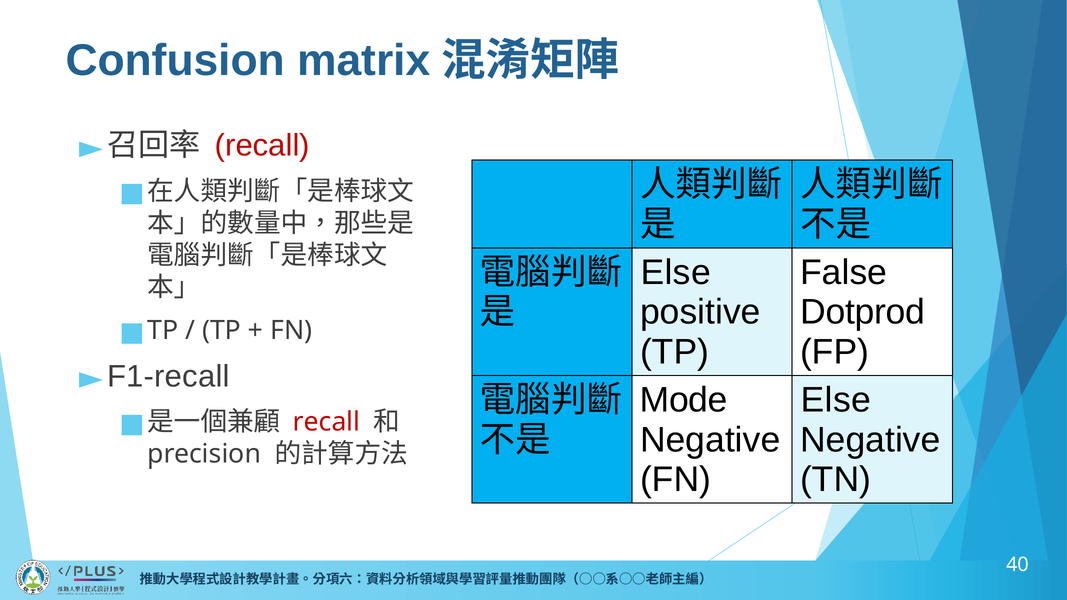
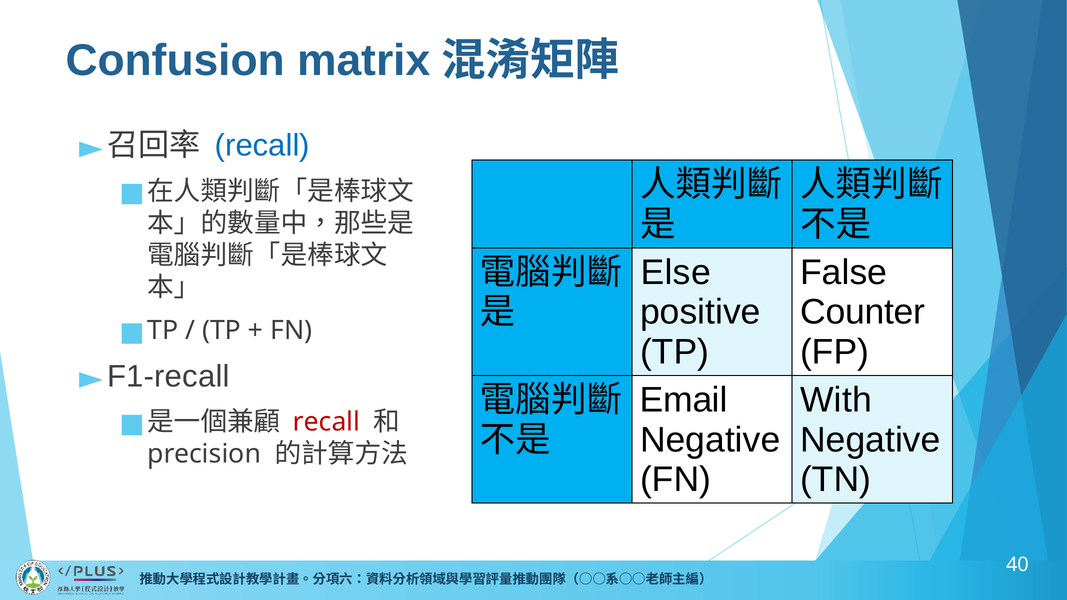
recall at (262, 146) colour: red -> blue
Dotprod: Dotprod -> Counter
Mode: Mode -> Email
Else at (836, 400): Else -> With
